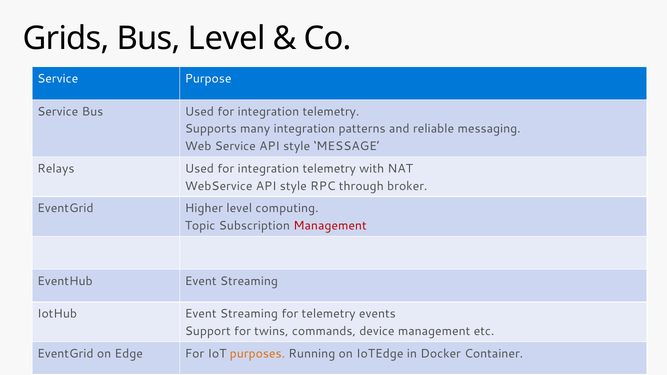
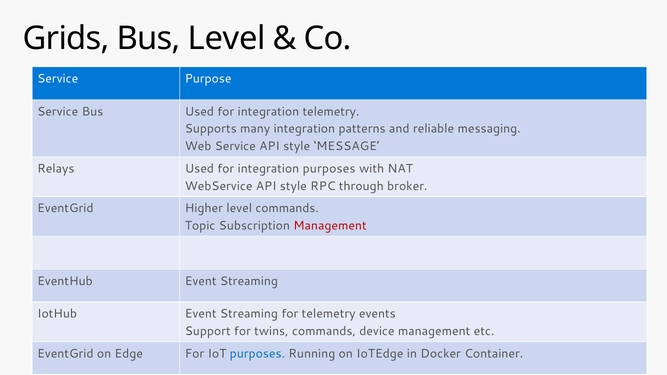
telemetry at (329, 169): telemetry -> purposes
level computing: computing -> commands
purposes at (257, 354) colour: orange -> blue
